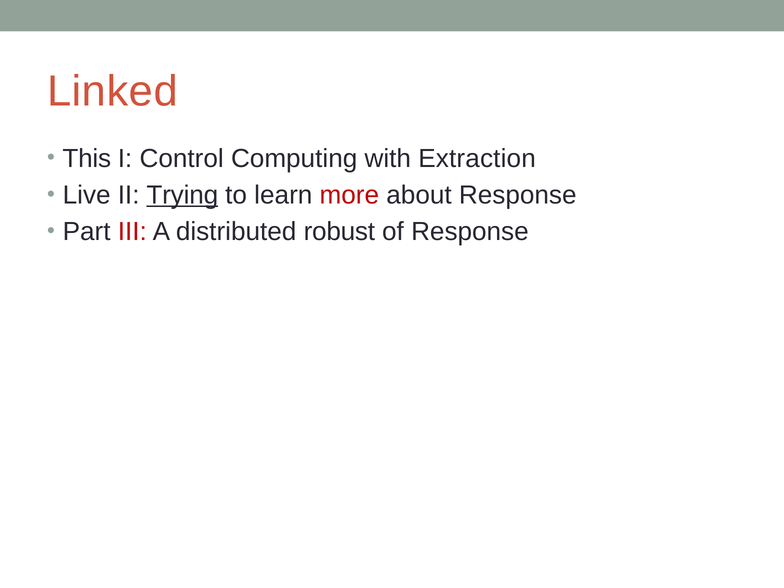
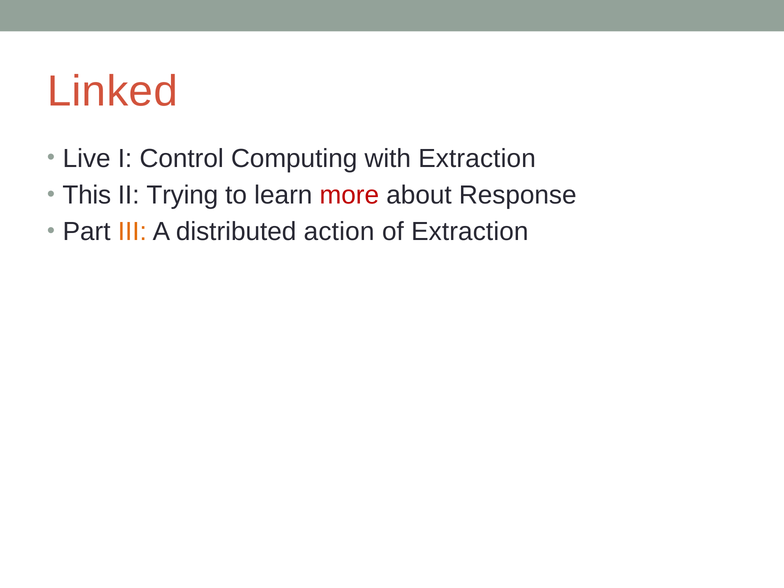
This: This -> Live
Live: Live -> This
Trying underline: present -> none
III colour: red -> orange
robust: robust -> action
of Response: Response -> Extraction
